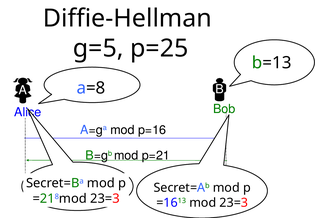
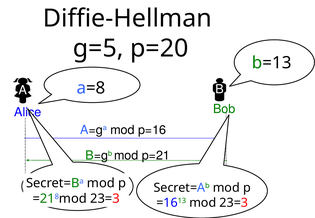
p=25: p=25 -> p=20
